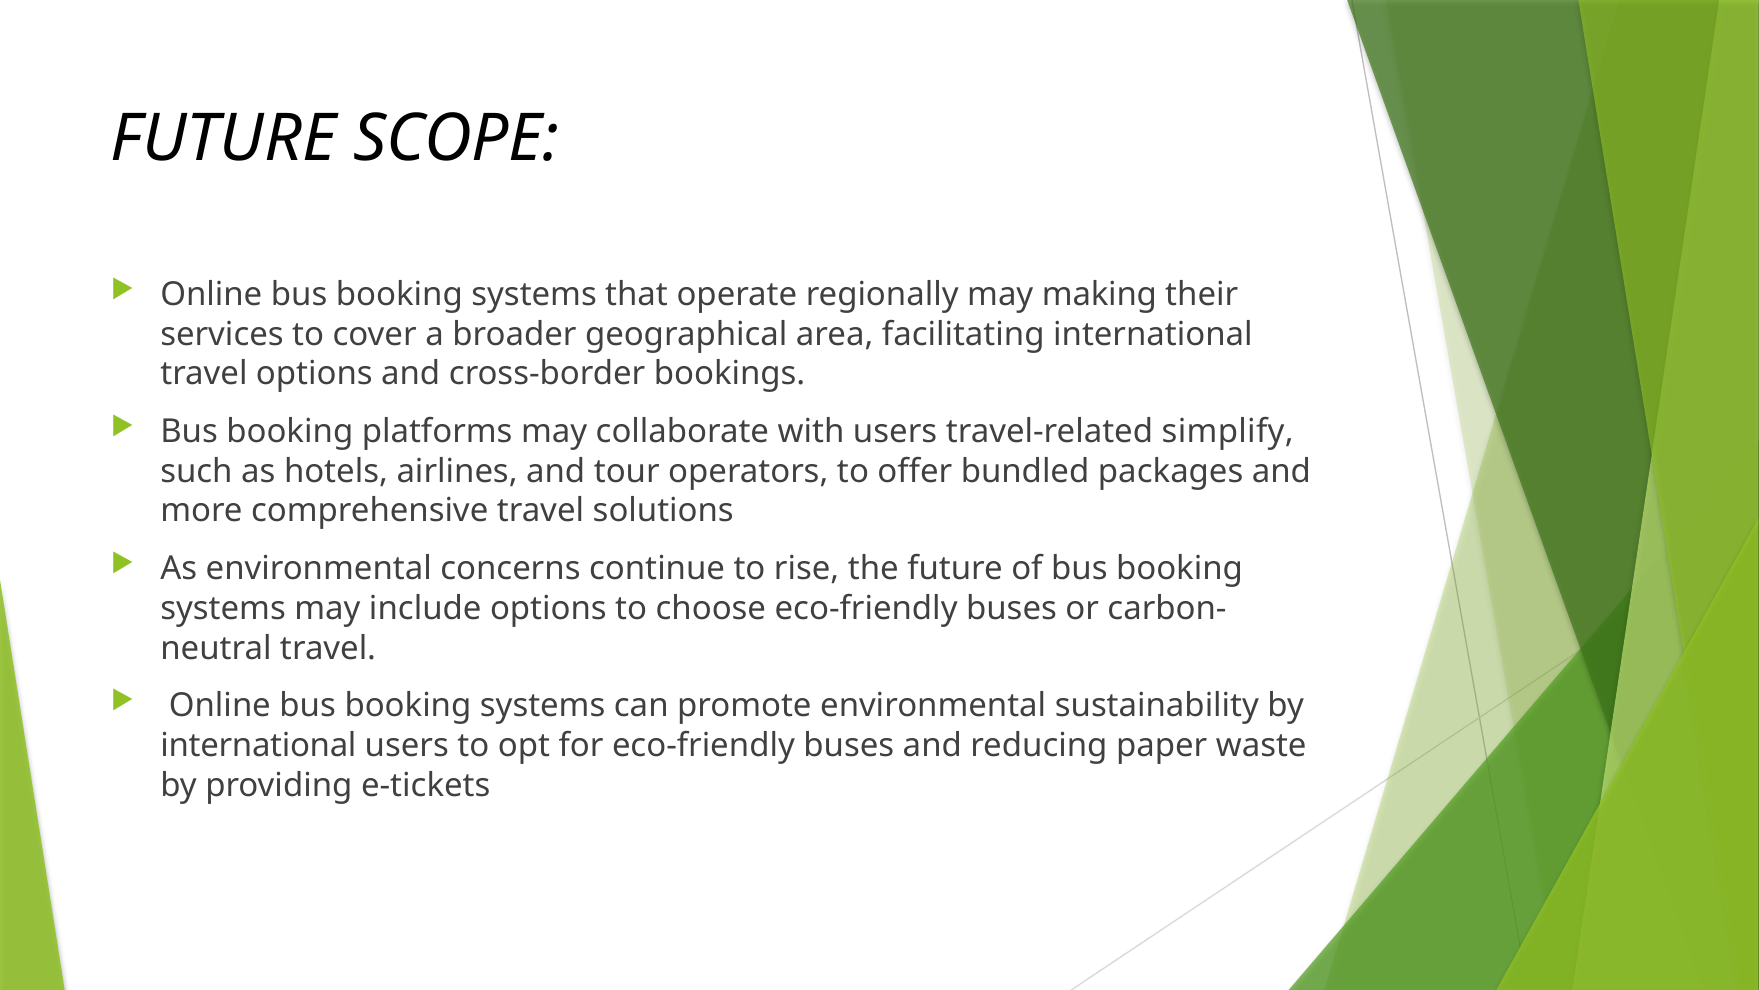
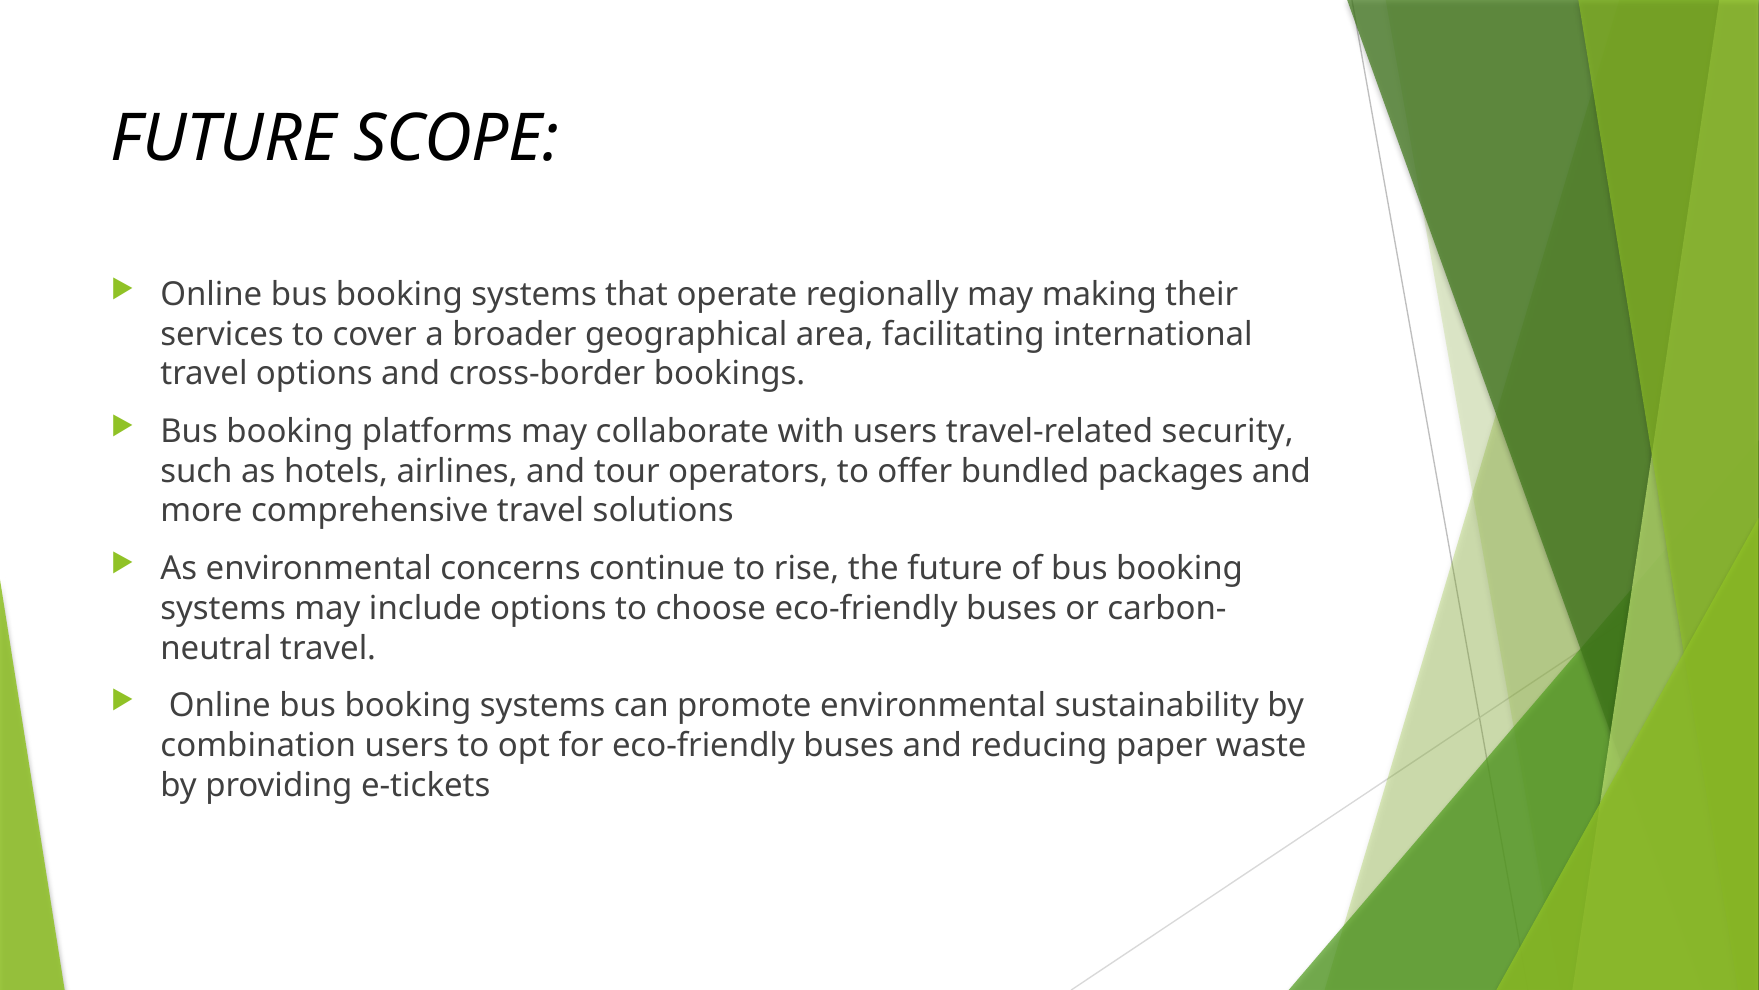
simplify: simplify -> security
international at (258, 745): international -> combination
